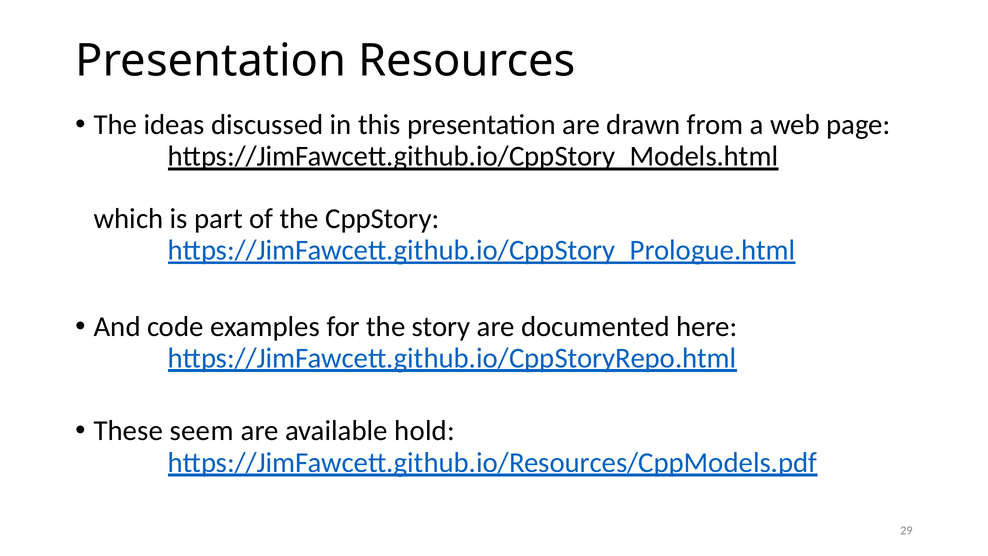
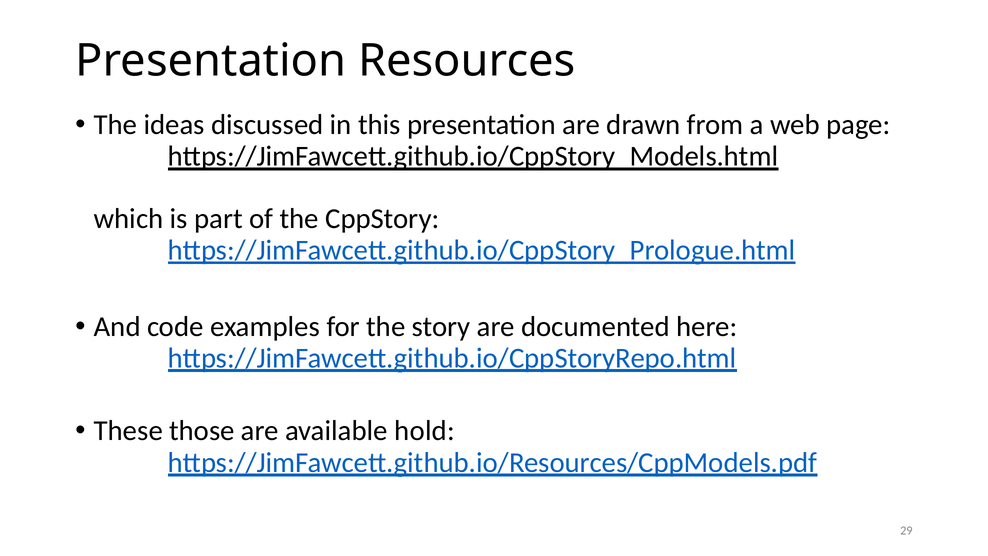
seem: seem -> those
